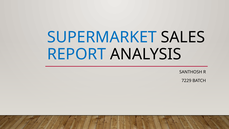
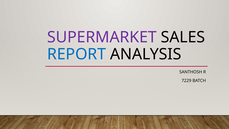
SUPERMARKET colour: blue -> purple
